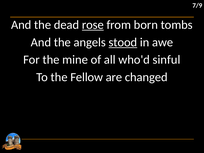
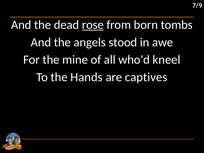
stood underline: present -> none
sinful: sinful -> kneel
Fellow: Fellow -> Hands
changed: changed -> captives
